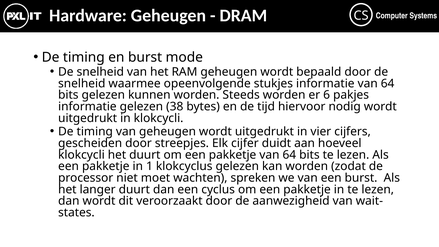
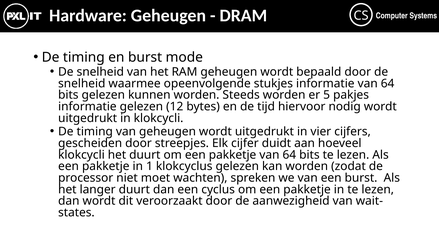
6: 6 -> 5
38: 38 -> 12
